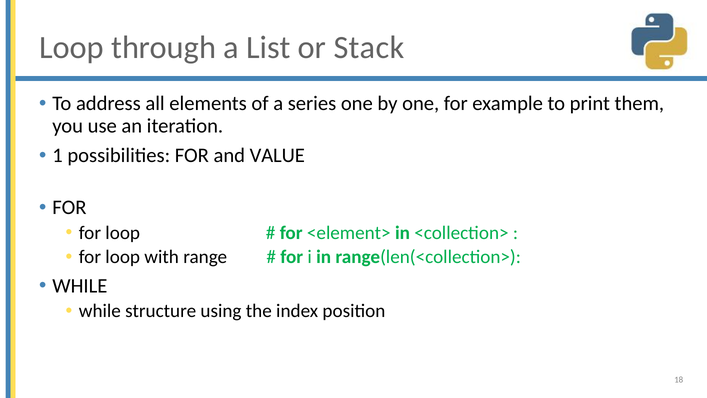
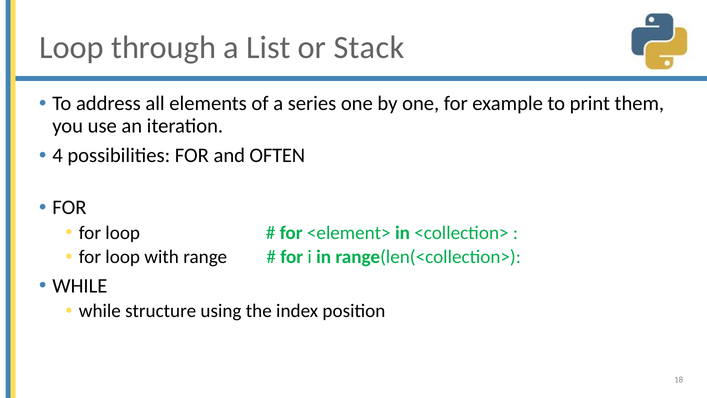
1: 1 -> 4
VALUE: VALUE -> OFTEN
